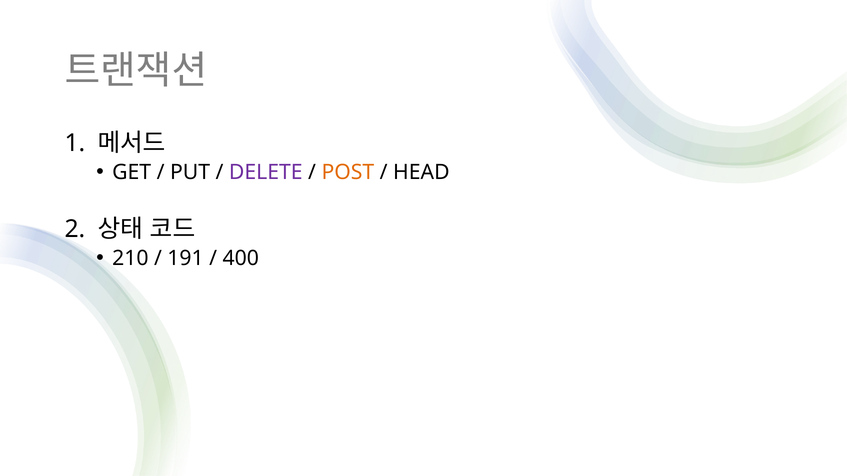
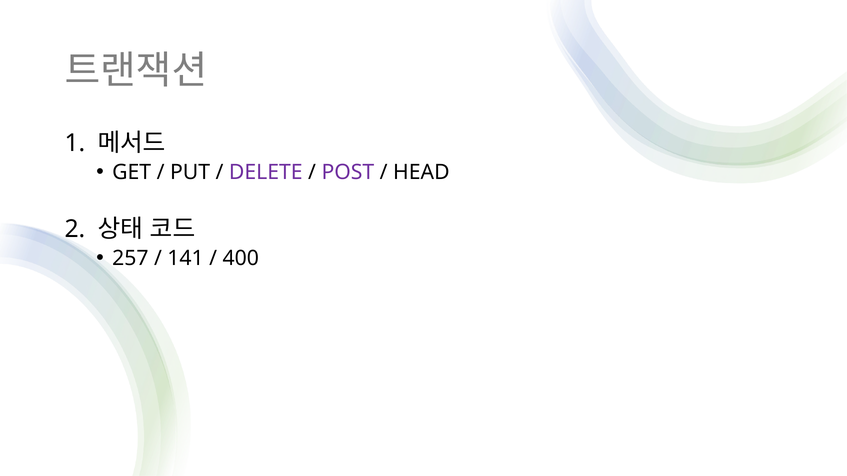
POST colour: orange -> purple
210: 210 -> 257
191: 191 -> 141
